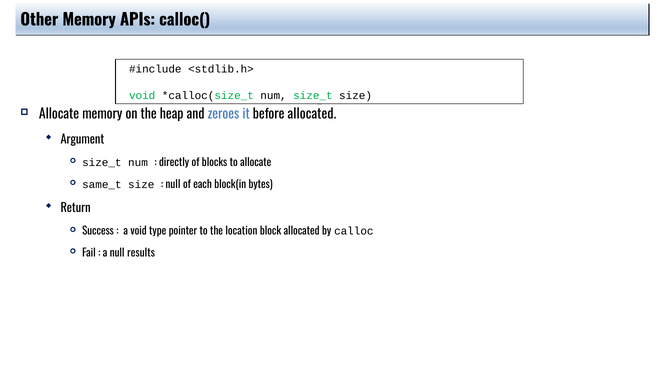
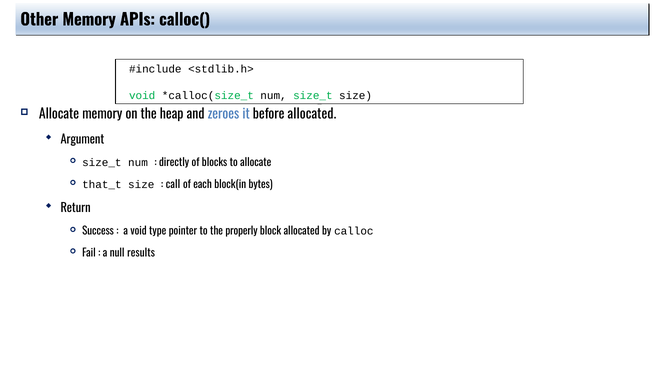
same_t: same_t -> that_t
null at (173, 184): null -> call
location: location -> properly
